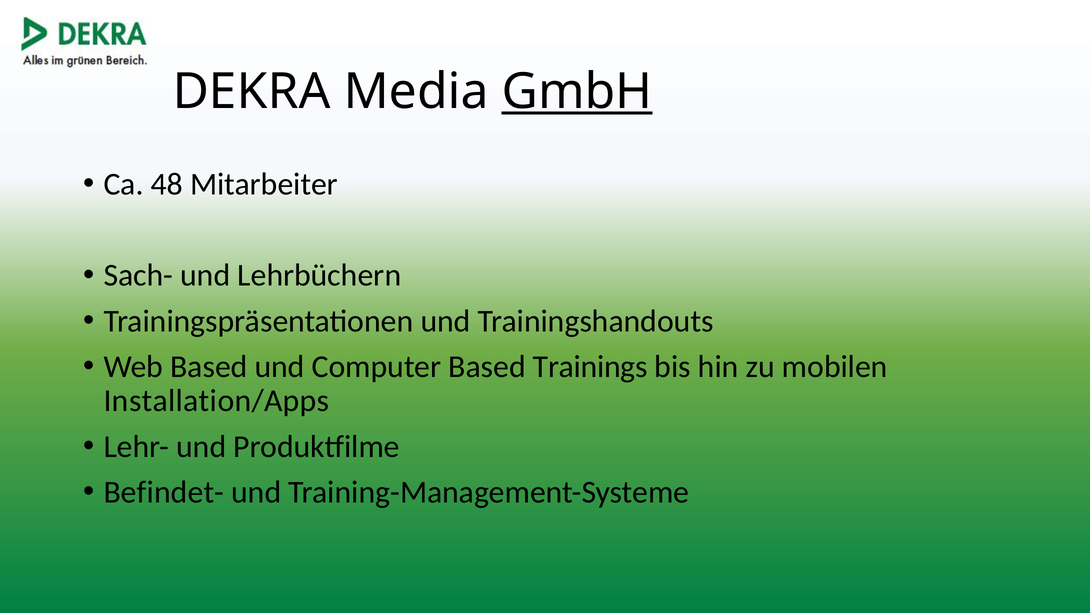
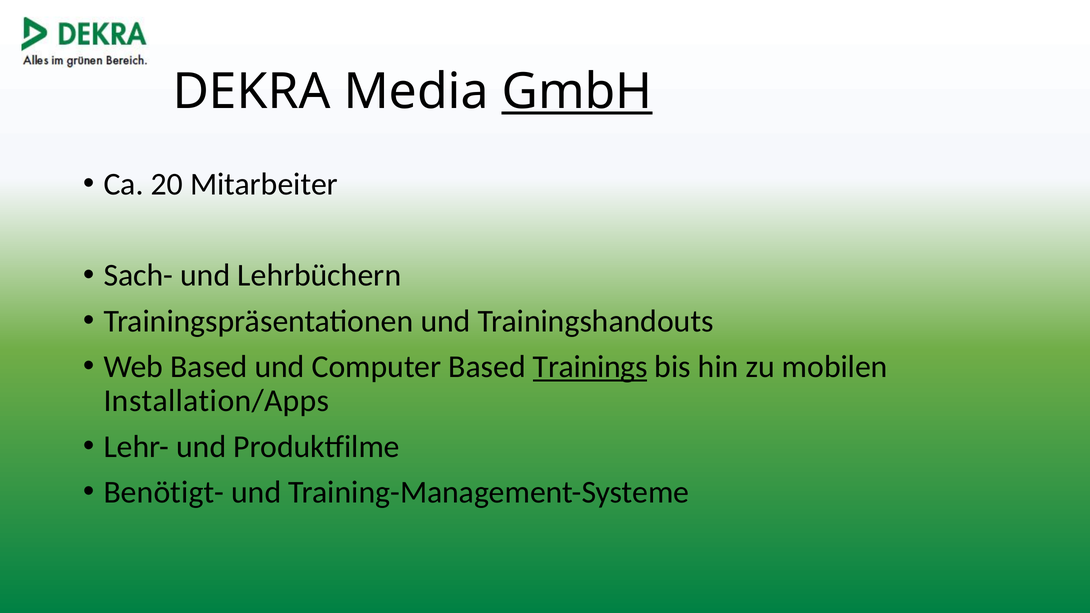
48: 48 -> 20
Trainings underline: none -> present
Befindet-: Befindet- -> Benötigt-
